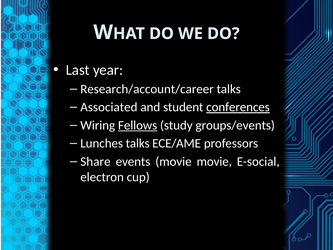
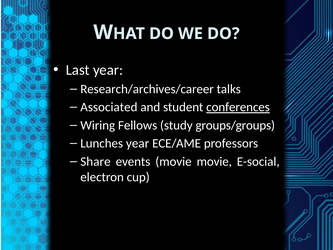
Research/account/career: Research/account/career -> Research/archives/career
Fellows underline: present -> none
groups/events: groups/events -> groups/groups
Lunches talks: talks -> year
